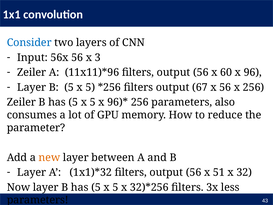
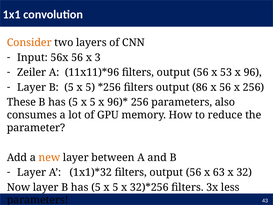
Consider colour: blue -> orange
60: 60 -> 53
67: 67 -> 86
Zeiler at (21, 102): Zeiler -> These
51: 51 -> 63
